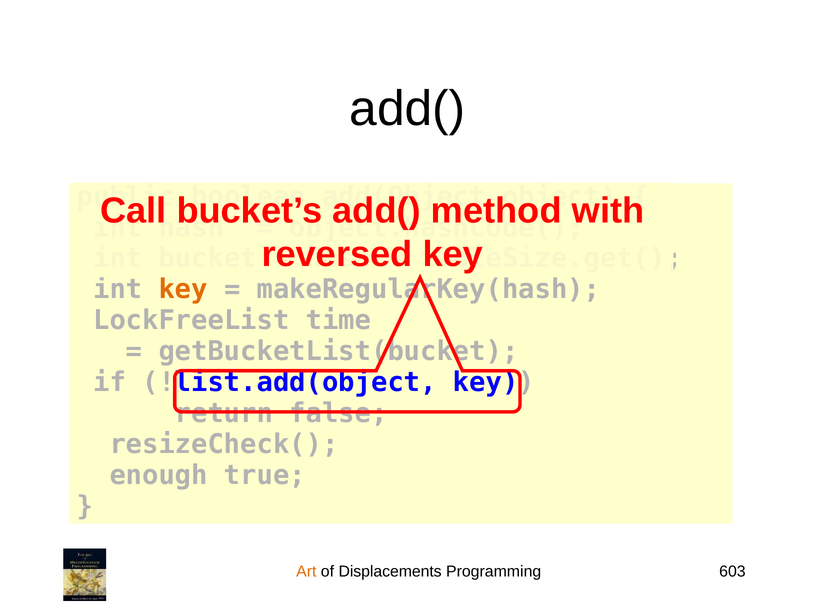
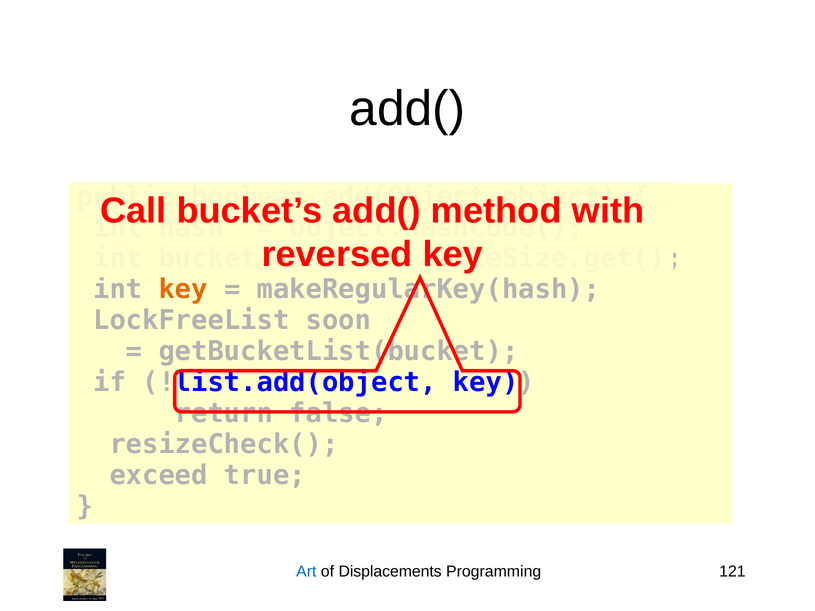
time: time -> soon
enough: enough -> exceed
Art colour: orange -> blue
603: 603 -> 121
